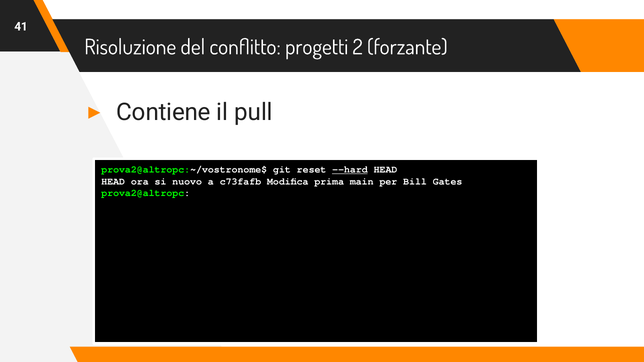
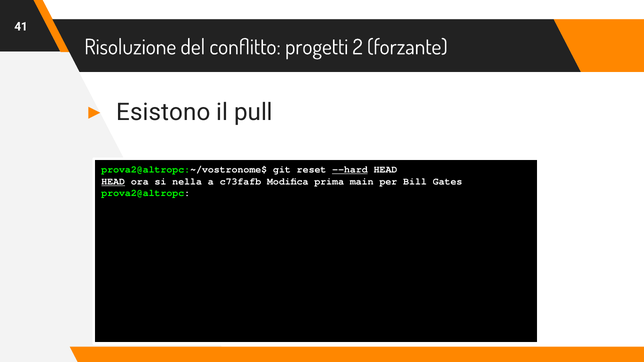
Contiene: Contiene -> Esistono
HEAD at (113, 182) underline: none -> present
nuovo: nuovo -> nella
